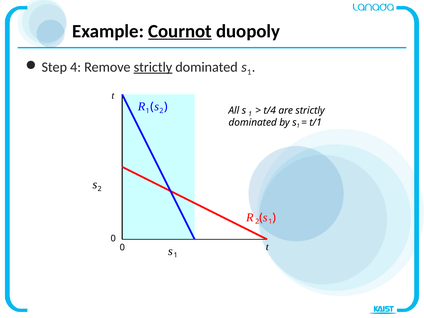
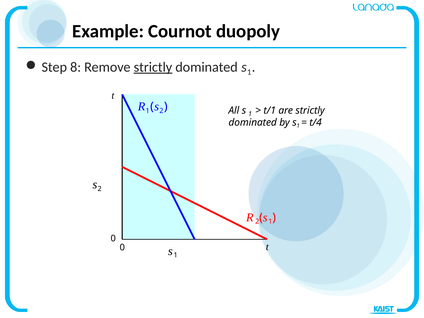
Cournot underline: present -> none
4: 4 -> 8
t/4: t/4 -> t/1
t/1: t/1 -> t/4
